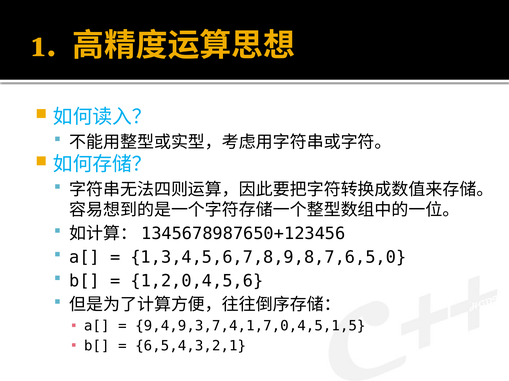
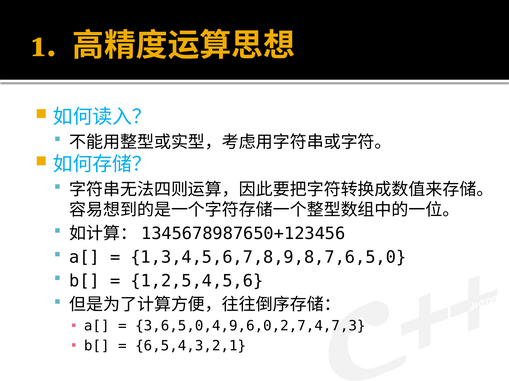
1,2,0,4,5,6: 1,2,0,4,5,6 -> 1,2,5,4,5,6
9,4,9,3,7,4,1,7,0,4,5,1,5: 9,4,9,3,7,4,1,7,0,4,5,1,5 -> 3,6,5,0,4,9,6,0,2,7,4,7,3
